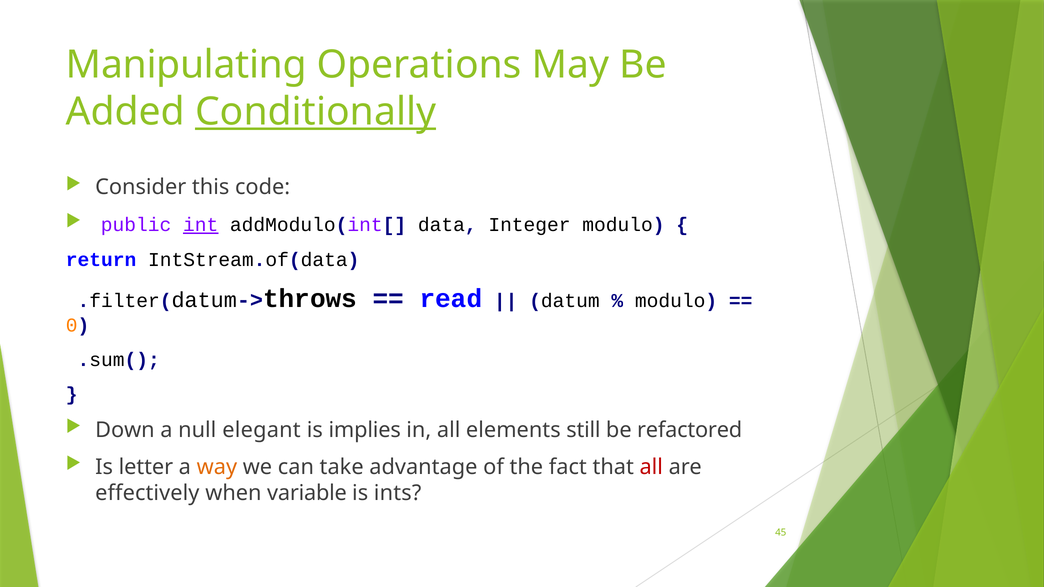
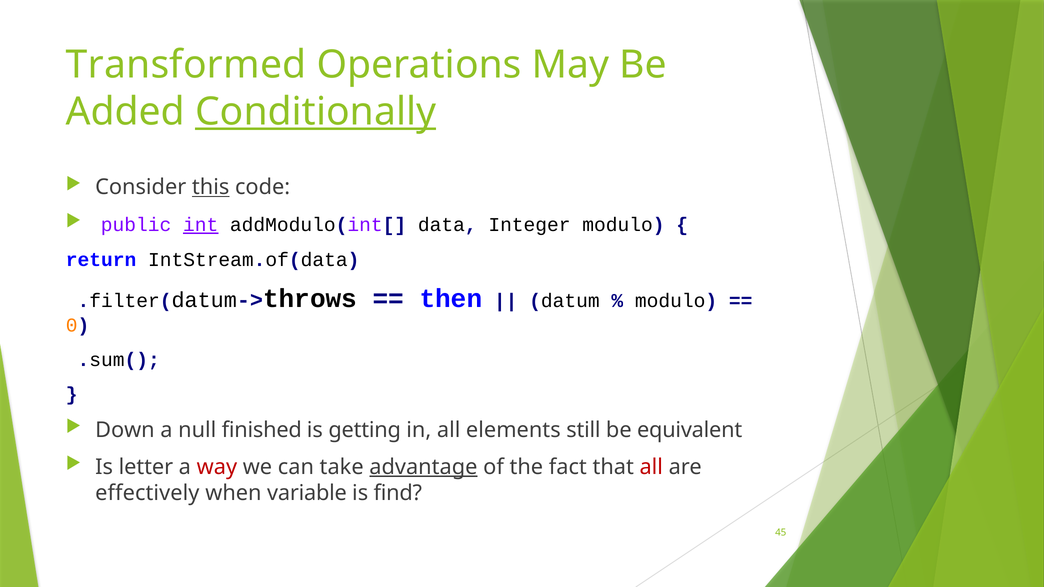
Manipulating: Manipulating -> Transformed
this underline: none -> present
read: read -> then
elegant: elegant -> finished
implies: implies -> getting
refactored: refactored -> equivalent
way colour: orange -> red
advantage underline: none -> present
ints: ints -> find
